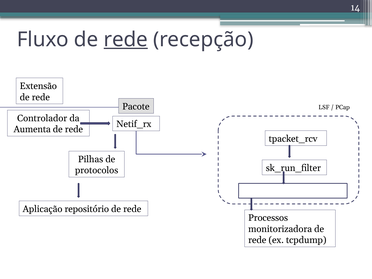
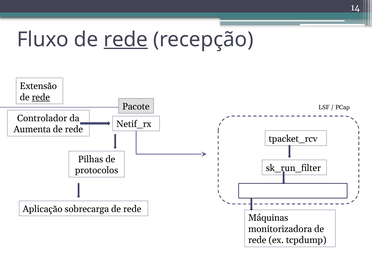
rede at (41, 97) underline: none -> present
repositório: repositório -> sobrecarga
Processos: Processos -> Máquinas
